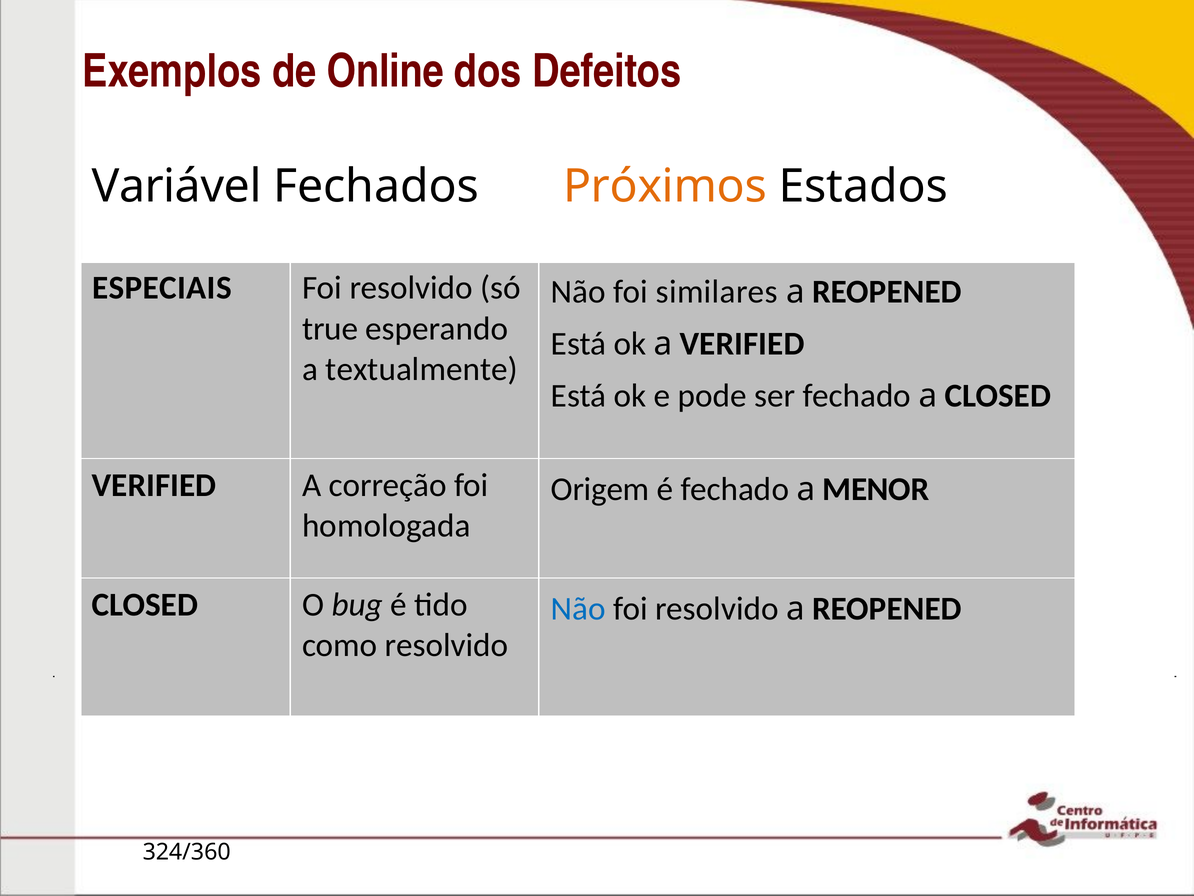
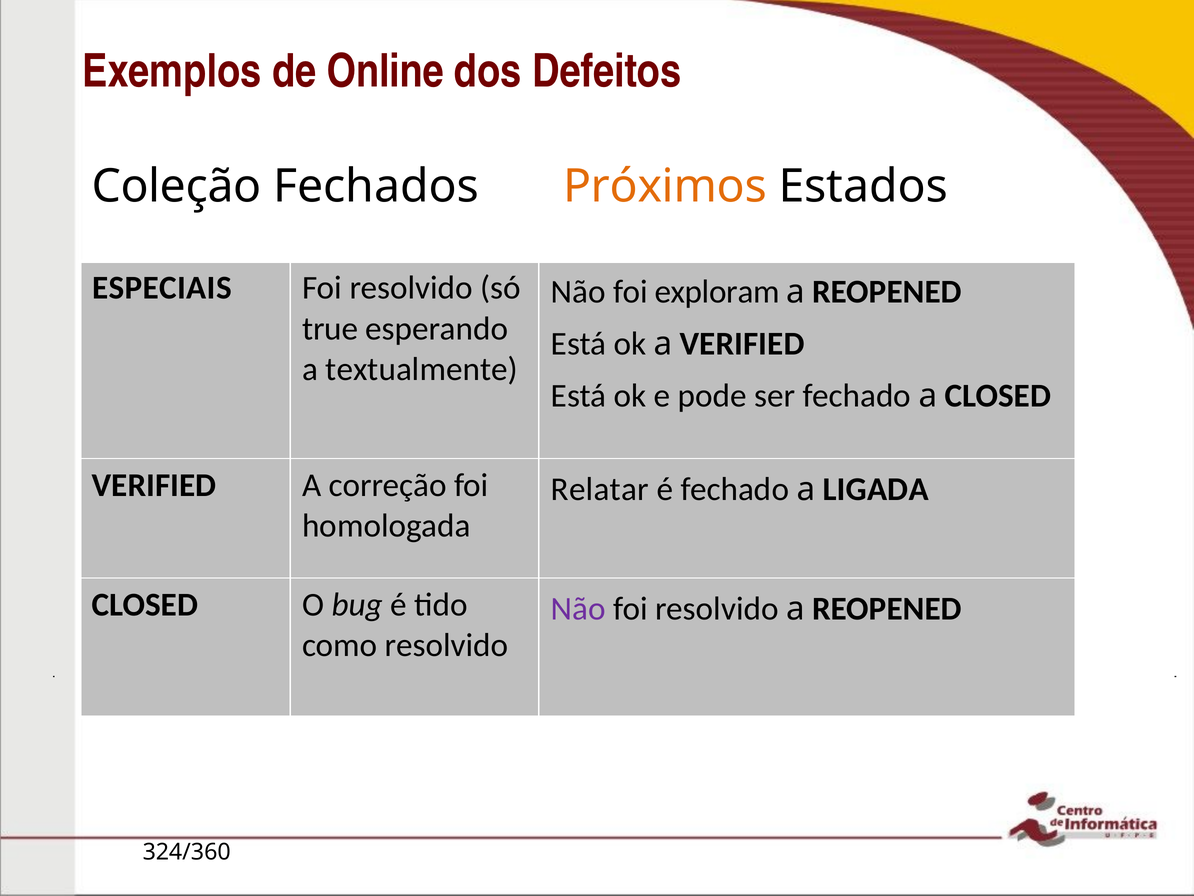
Variável: Variável -> Coleção
similares: similares -> exploram
Origem: Origem -> Relatar
MENOR: MENOR -> LIGADA
Não at (578, 608) colour: blue -> purple
